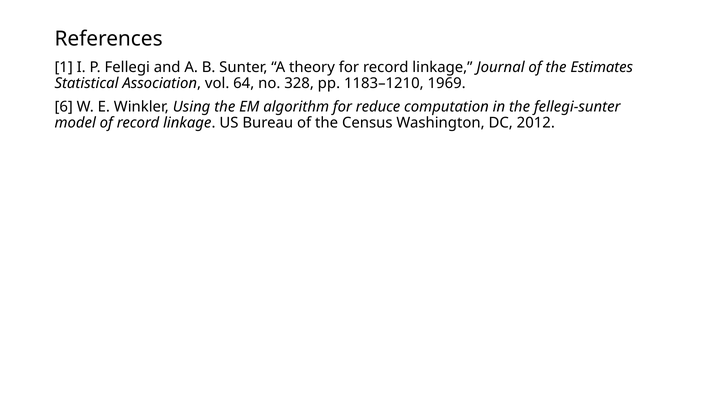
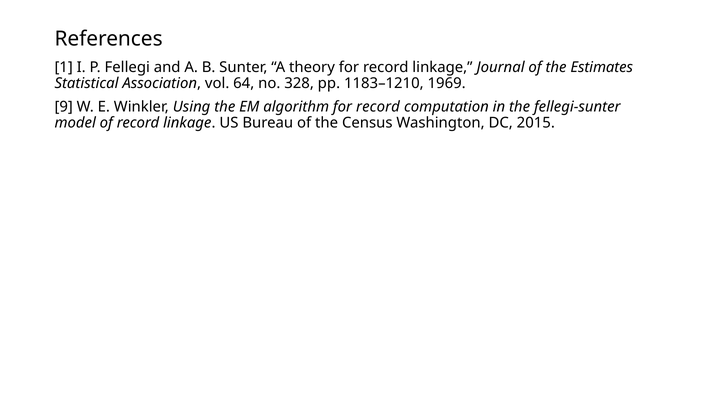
6: 6 -> 9
algorithm for reduce: reduce -> record
2012: 2012 -> 2015
